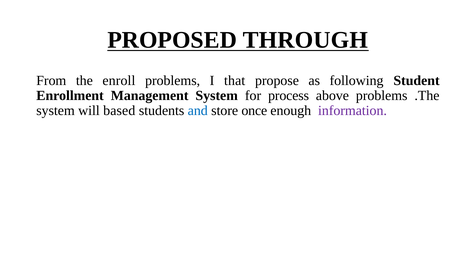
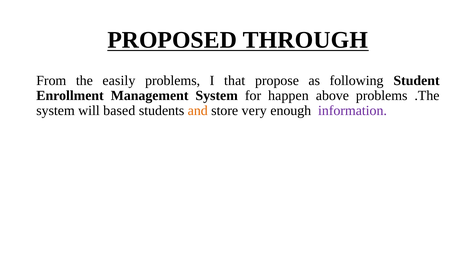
enroll: enroll -> easily
process: process -> happen
and colour: blue -> orange
once: once -> very
